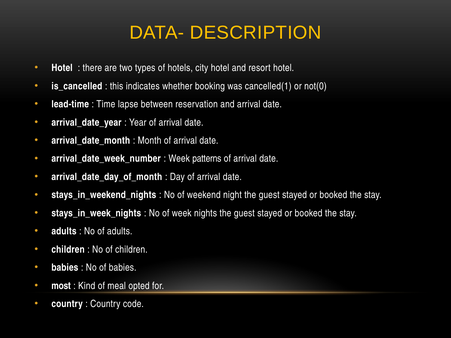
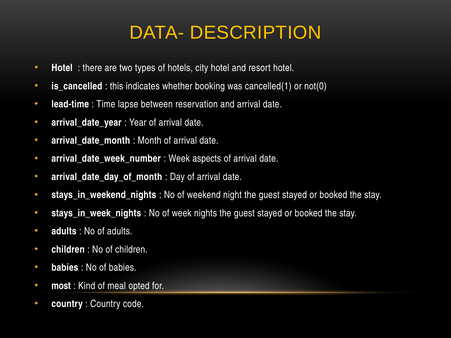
patterns: patterns -> aspects
